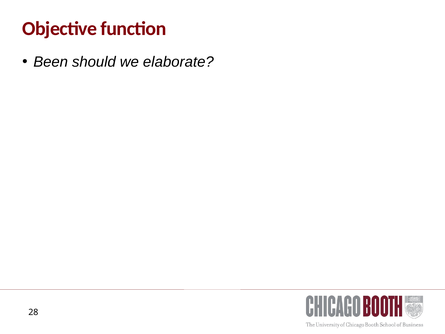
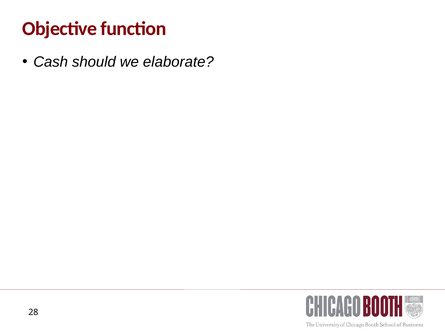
Been: Been -> Cash
